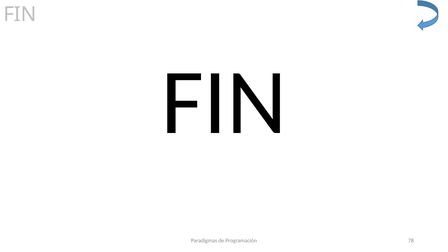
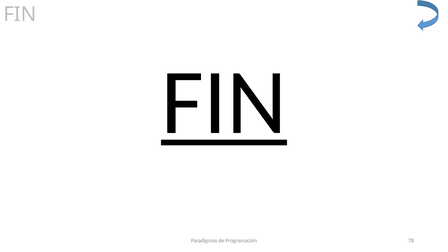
FIN at (224, 103) underline: none -> present
